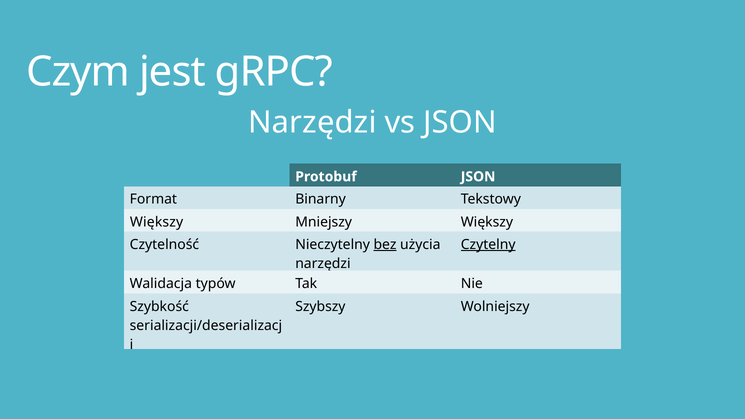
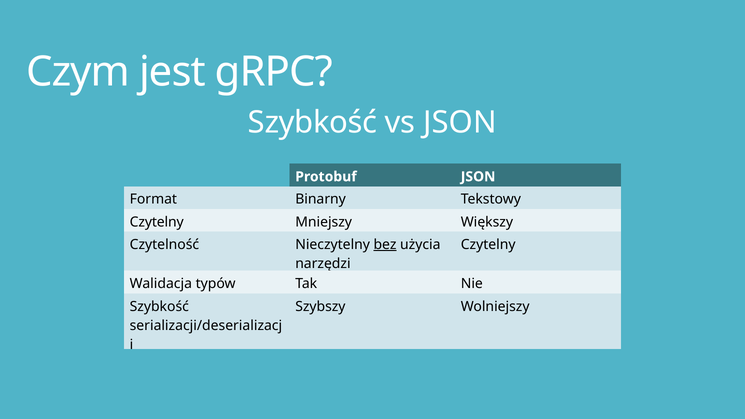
Narzędzi at (312, 123): Narzędzi -> Szybkość
Większy at (157, 222): Większy -> Czytelny
Czytelny at (488, 245) underline: present -> none
